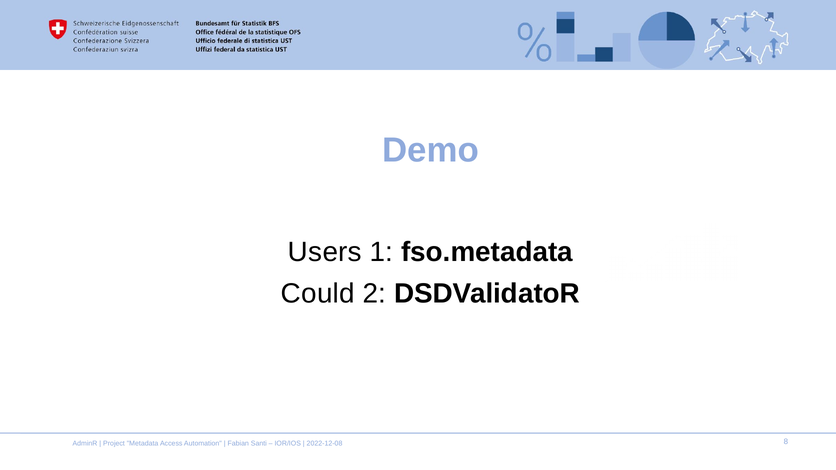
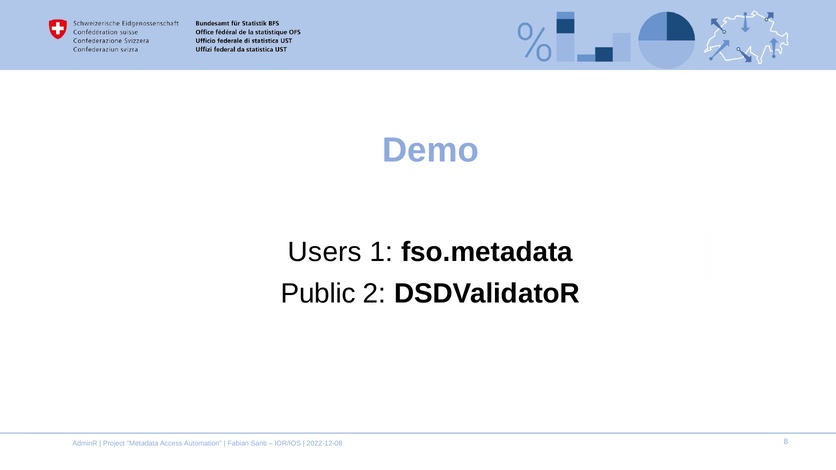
Could: Could -> Public
